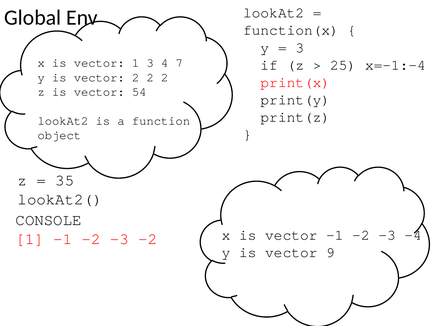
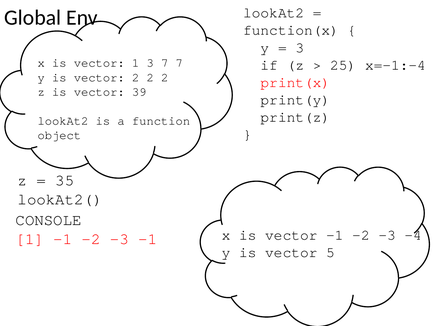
3 4: 4 -> 7
54: 54 -> 39
-3 -2: -2 -> -1
9: 9 -> 5
